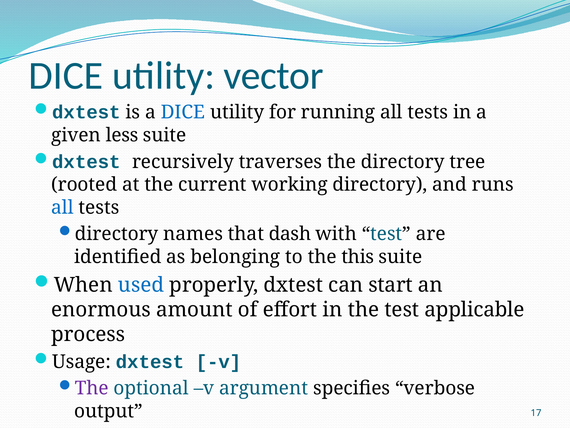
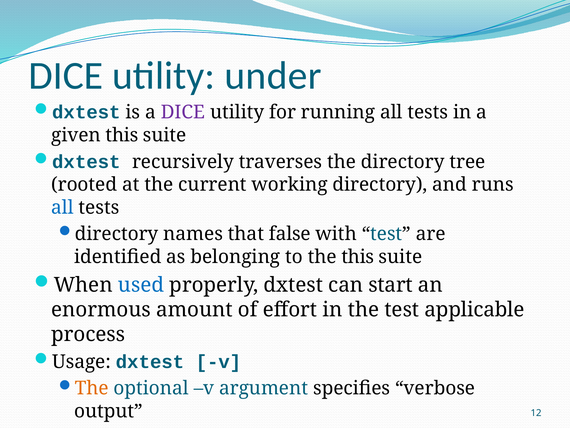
vector: vector -> under
DICE at (183, 112) colour: blue -> purple
given less: less -> this
dash: dash -> false
The at (92, 388) colour: purple -> orange
17: 17 -> 12
